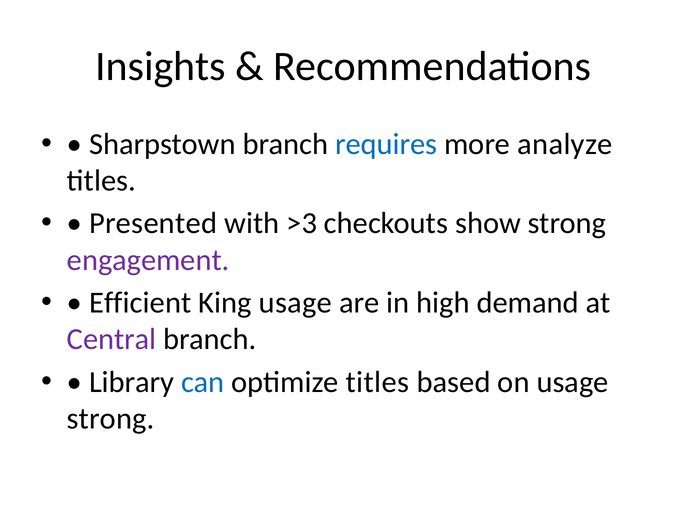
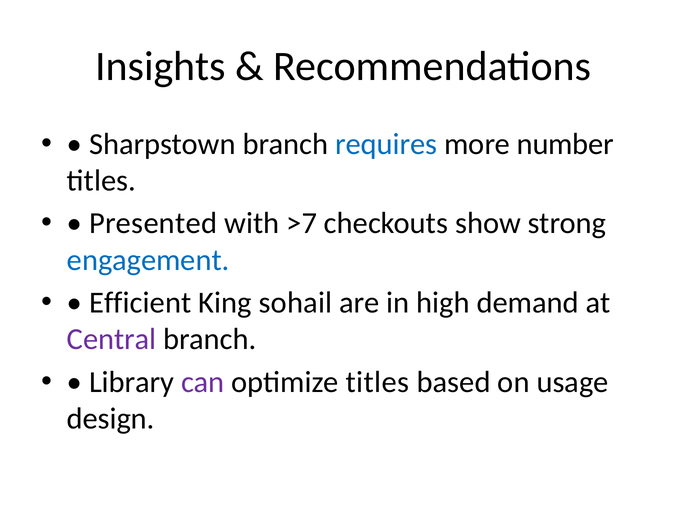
analyze: analyze -> number
>3: >3 -> >7
engagement colour: purple -> blue
King usage: usage -> sohail
can colour: blue -> purple
strong at (111, 419): strong -> design
